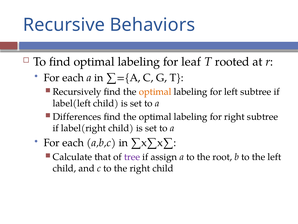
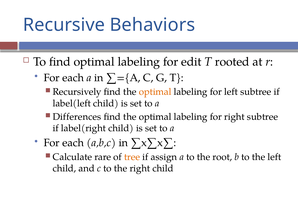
leaf: leaf -> edit
that: that -> rare
tree colour: purple -> orange
